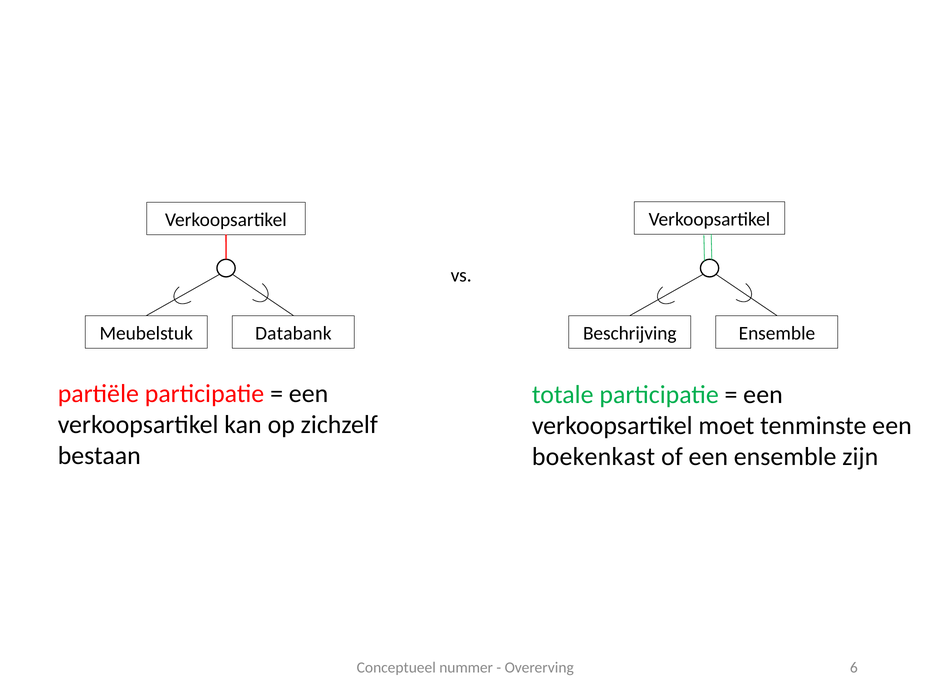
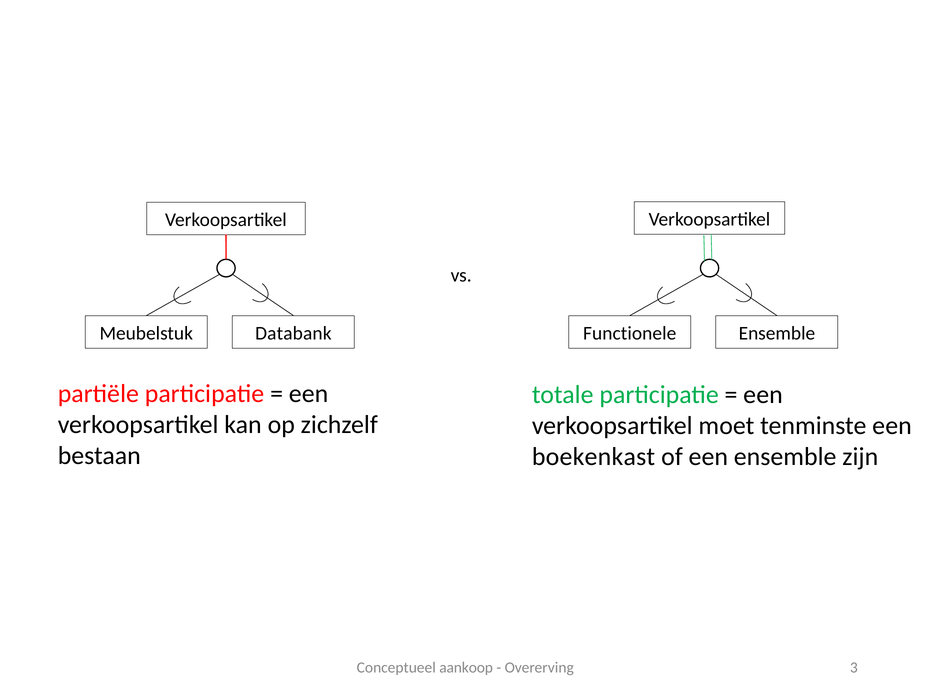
Beschrijving: Beschrijving -> Functionele
nummer: nummer -> aankoop
6: 6 -> 3
